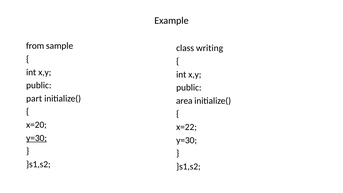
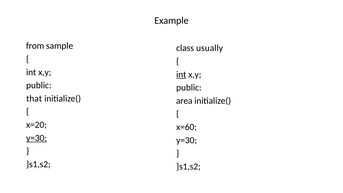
writing: writing -> usually
int at (181, 74) underline: none -> present
part: part -> that
x=22: x=22 -> x=60
